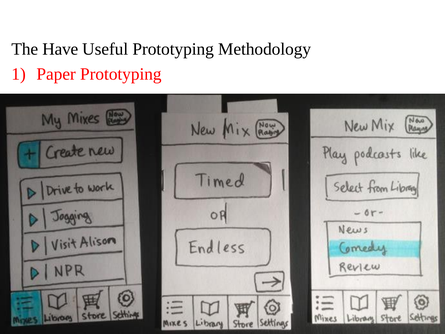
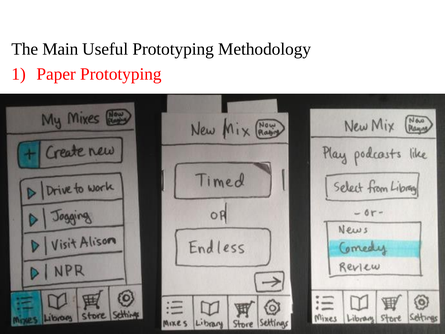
Have: Have -> Main
